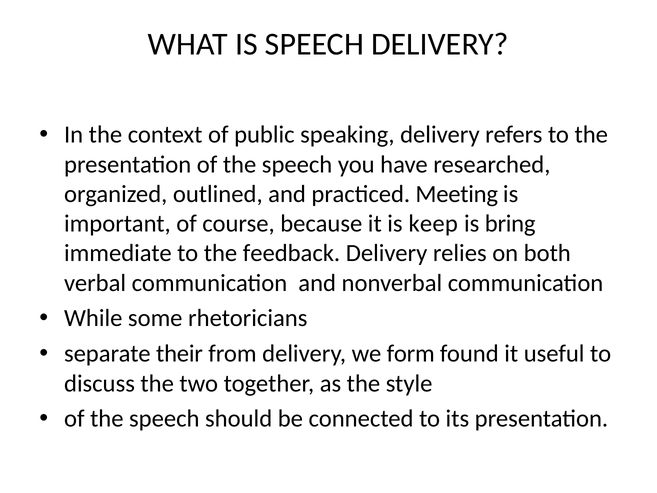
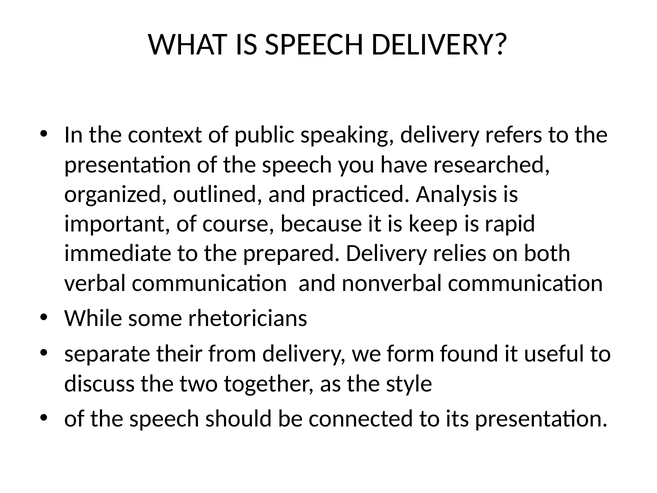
Meeting: Meeting -> Analysis
bring: bring -> rapid
feedback: feedback -> prepared
